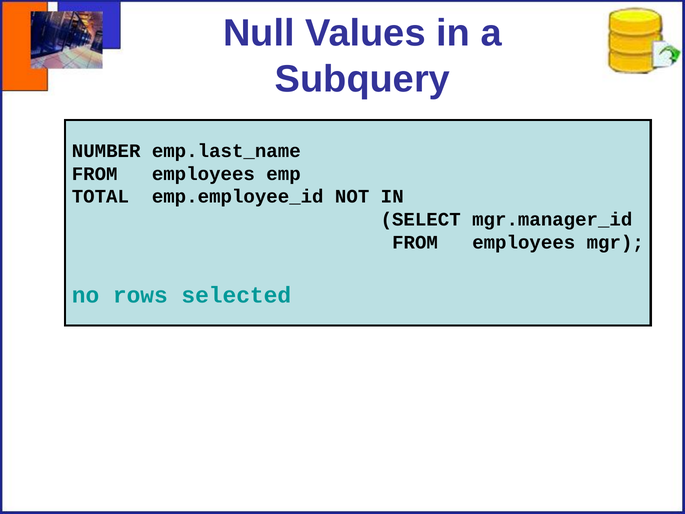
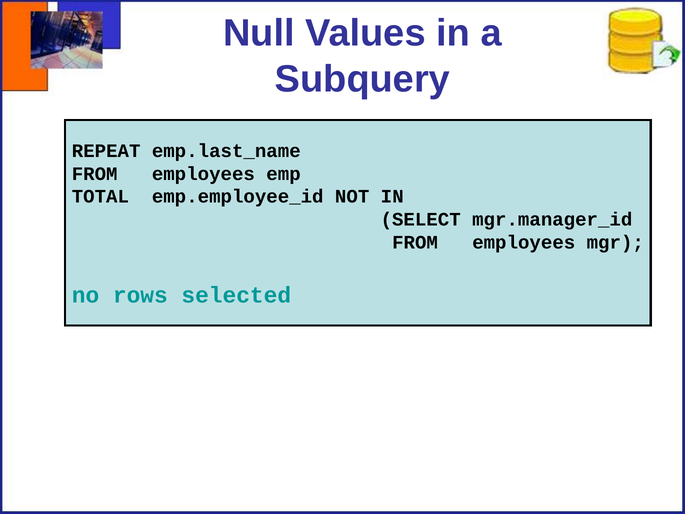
NUMBER: NUMBER -> REPEAT
